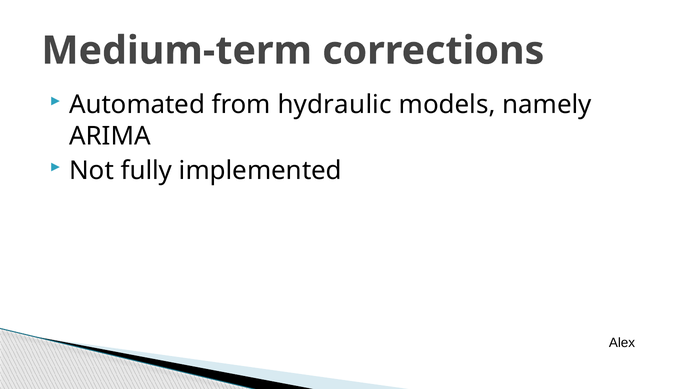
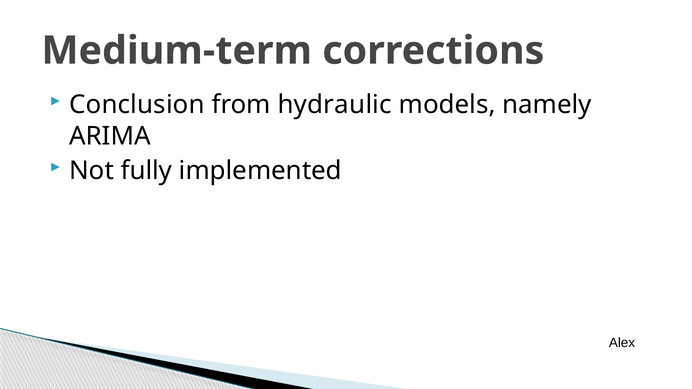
Automated: Automated -> Conclusion
